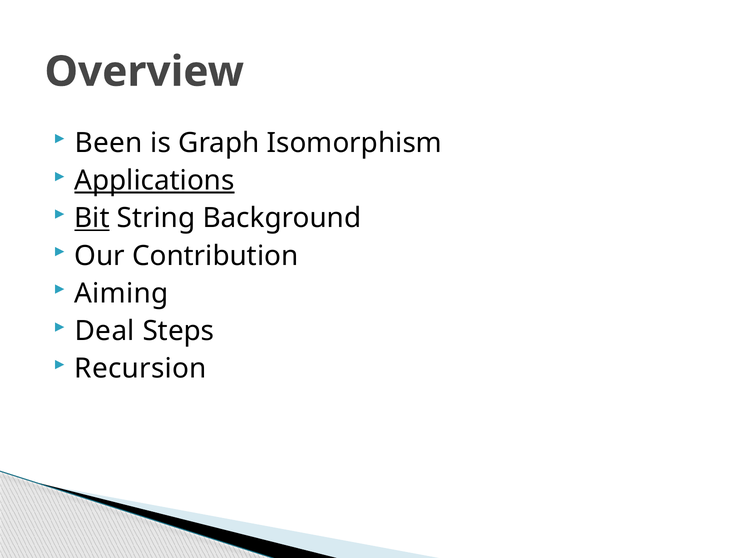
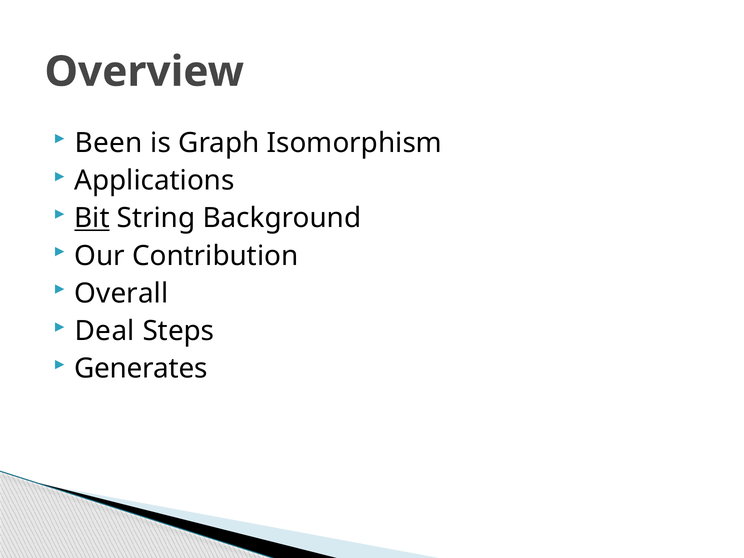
Applications underline: present -> none
Aiming: Aiming -> Overall
Recursion: Recursion -> Generates
